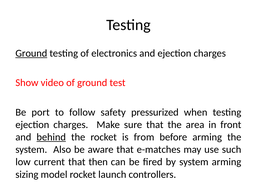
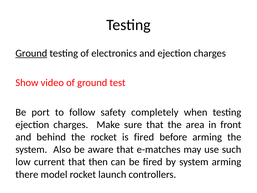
pressurized: pressurized -> completely
behind underline: present -> none
is from: from -> fired
sizing: sizing -> there
